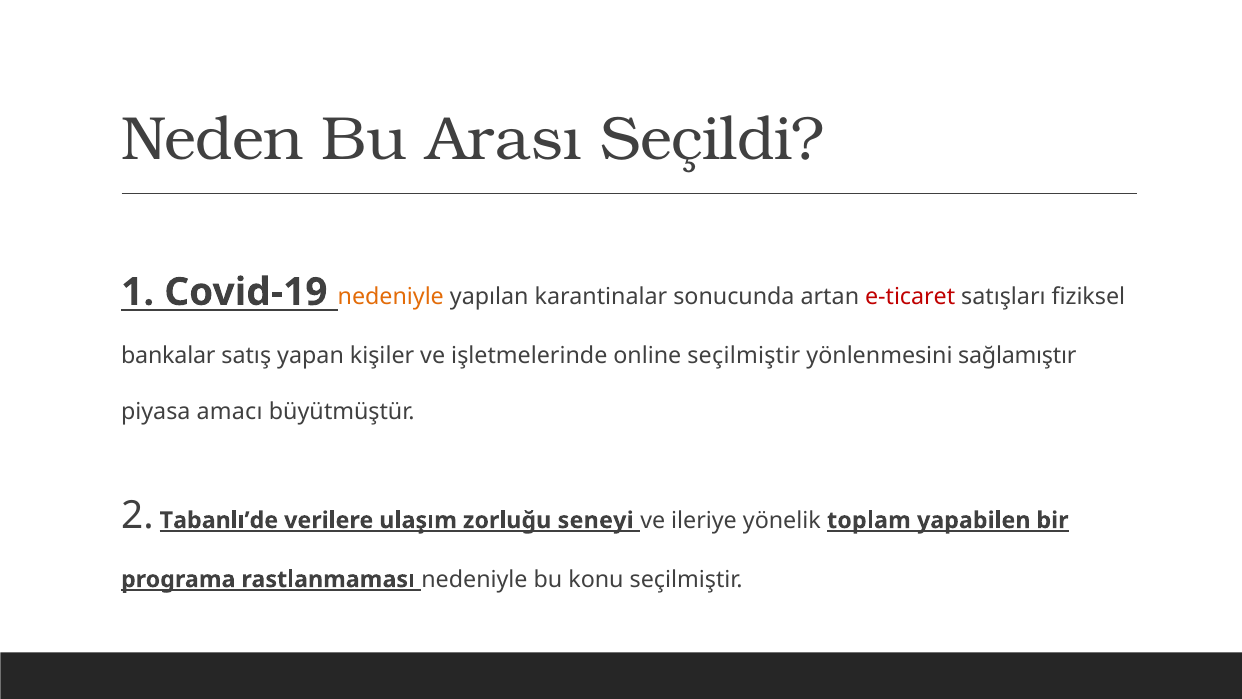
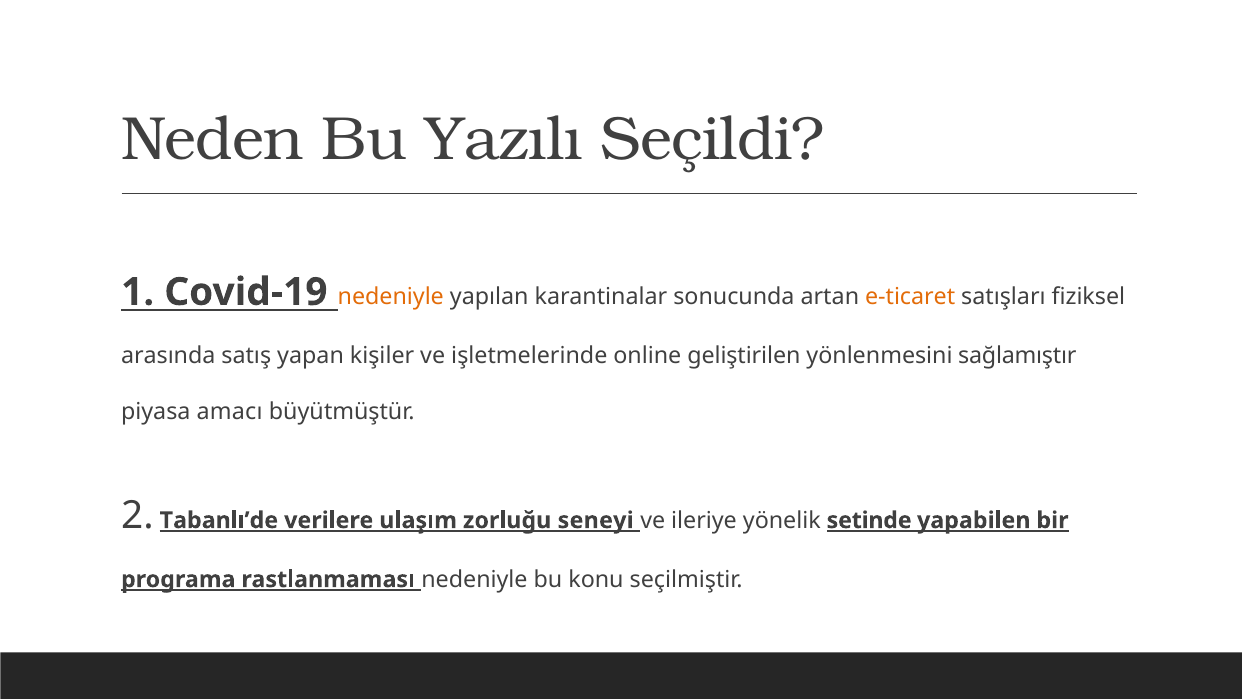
Arası: Arası -> Yazılı
e-ticaret colour: red -> orange
bankalar: bankalar -> arasında
online seçilmiştir: seçilmiştir -> geliştirilen
toplam: toplam -> setinde
